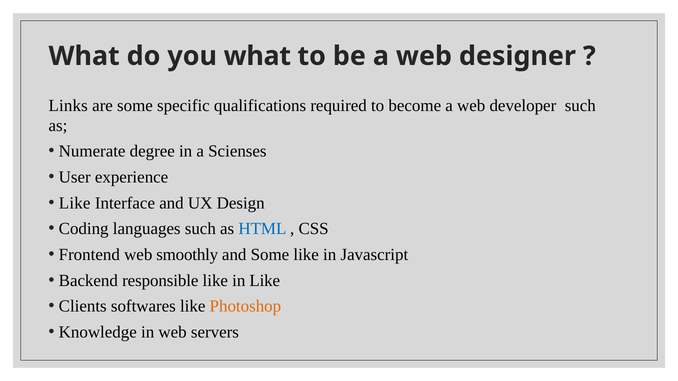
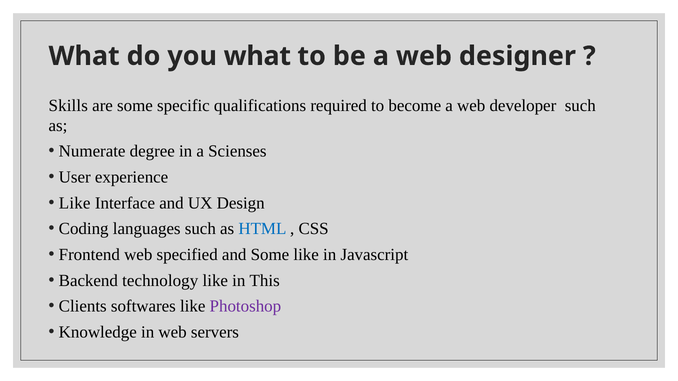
Links: Links -> Skills
smoothly: smoothly -> specified
responsible: responsible -> technology
in Like: Like -> This
Photoshop colour: orange -> purple
